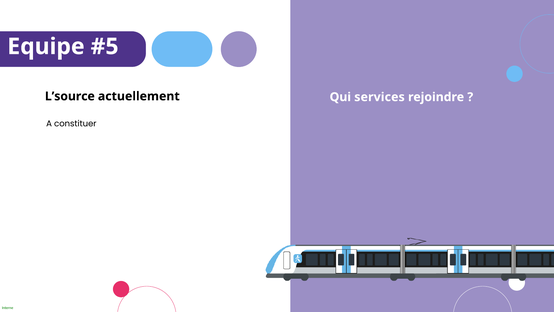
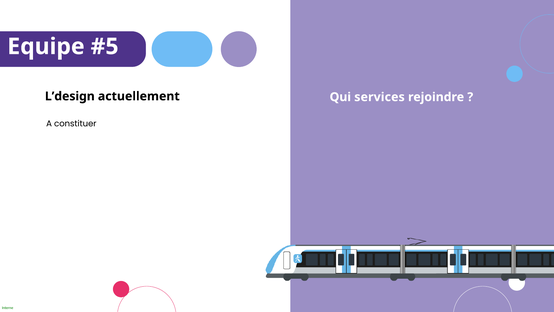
L’source: L’source -> L’design
